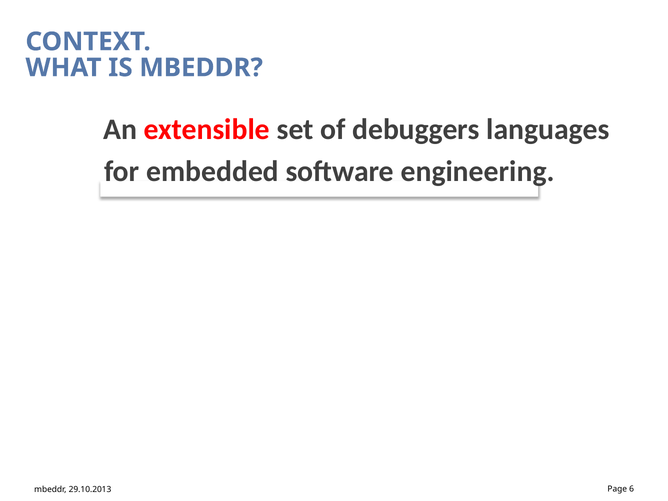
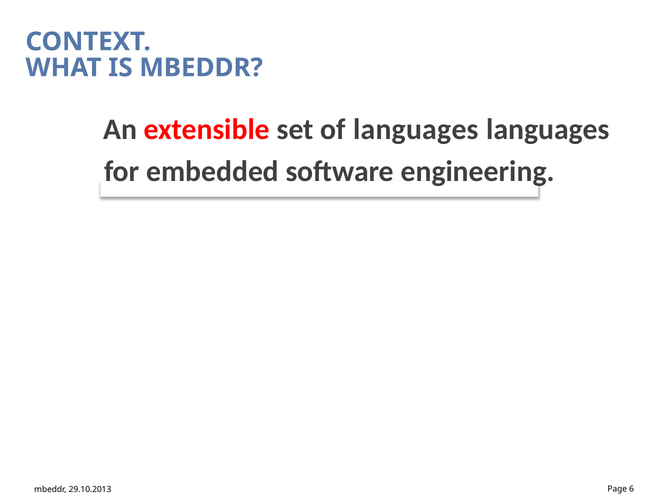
of debuggers: debuggers -> languages
